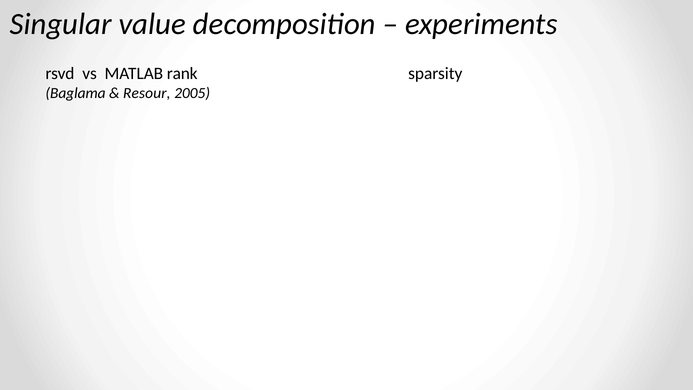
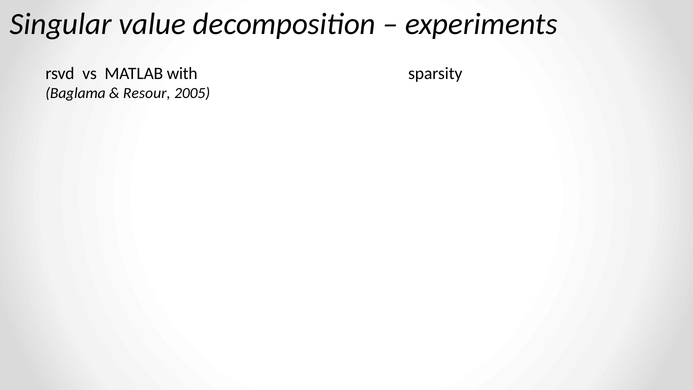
rank: rank -> with
